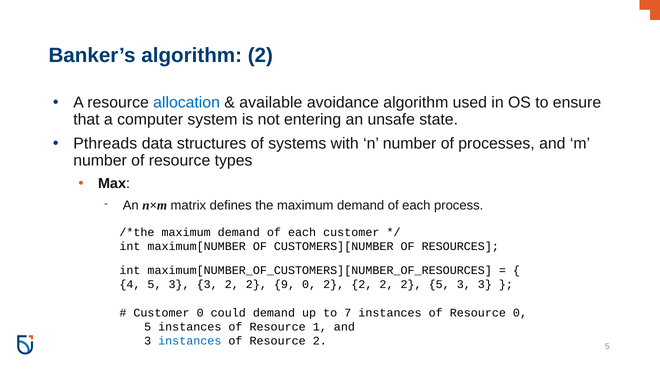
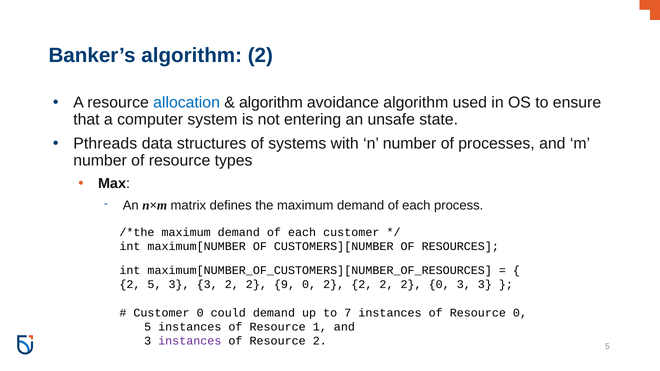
available at (271, 102): available -> algorithm
4 at (130, 285): 4 -> 2
2 2 5: 5 -> 0
instances at (190, 341) colour: blue -> purple
